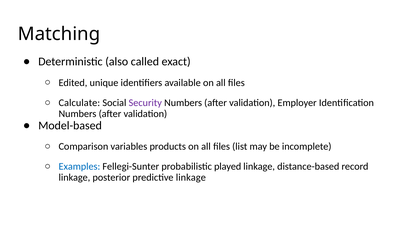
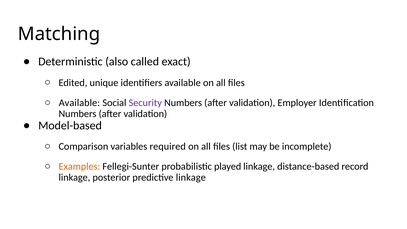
Calculate at (79, 103): Calculate -> Available
products: products -> required
Examples colour: blue -> orange
